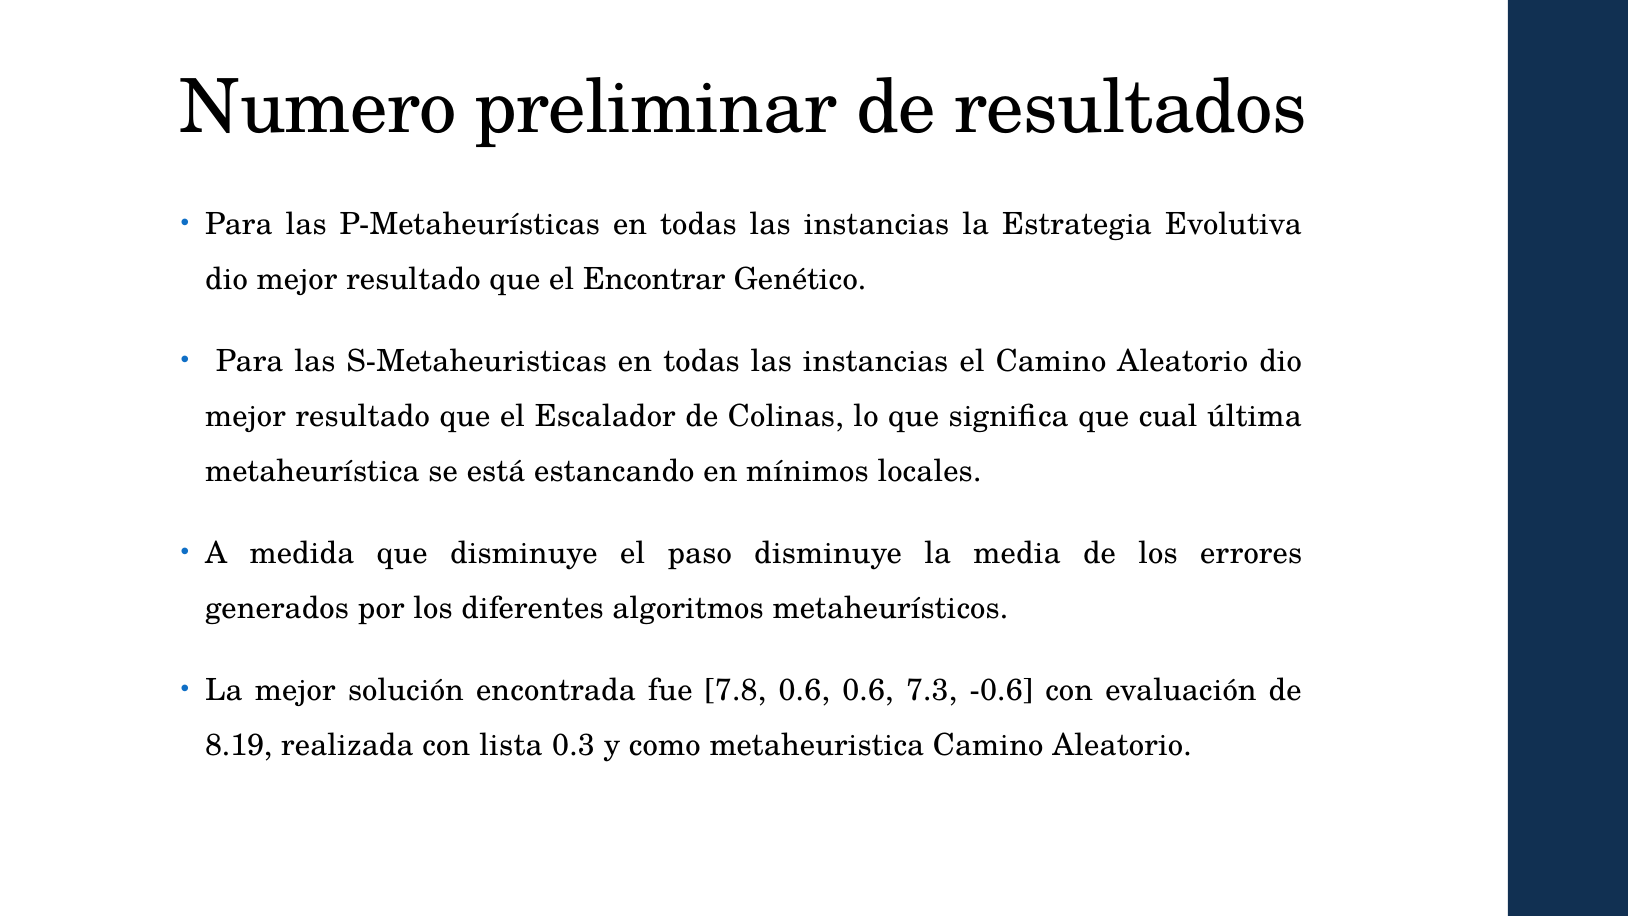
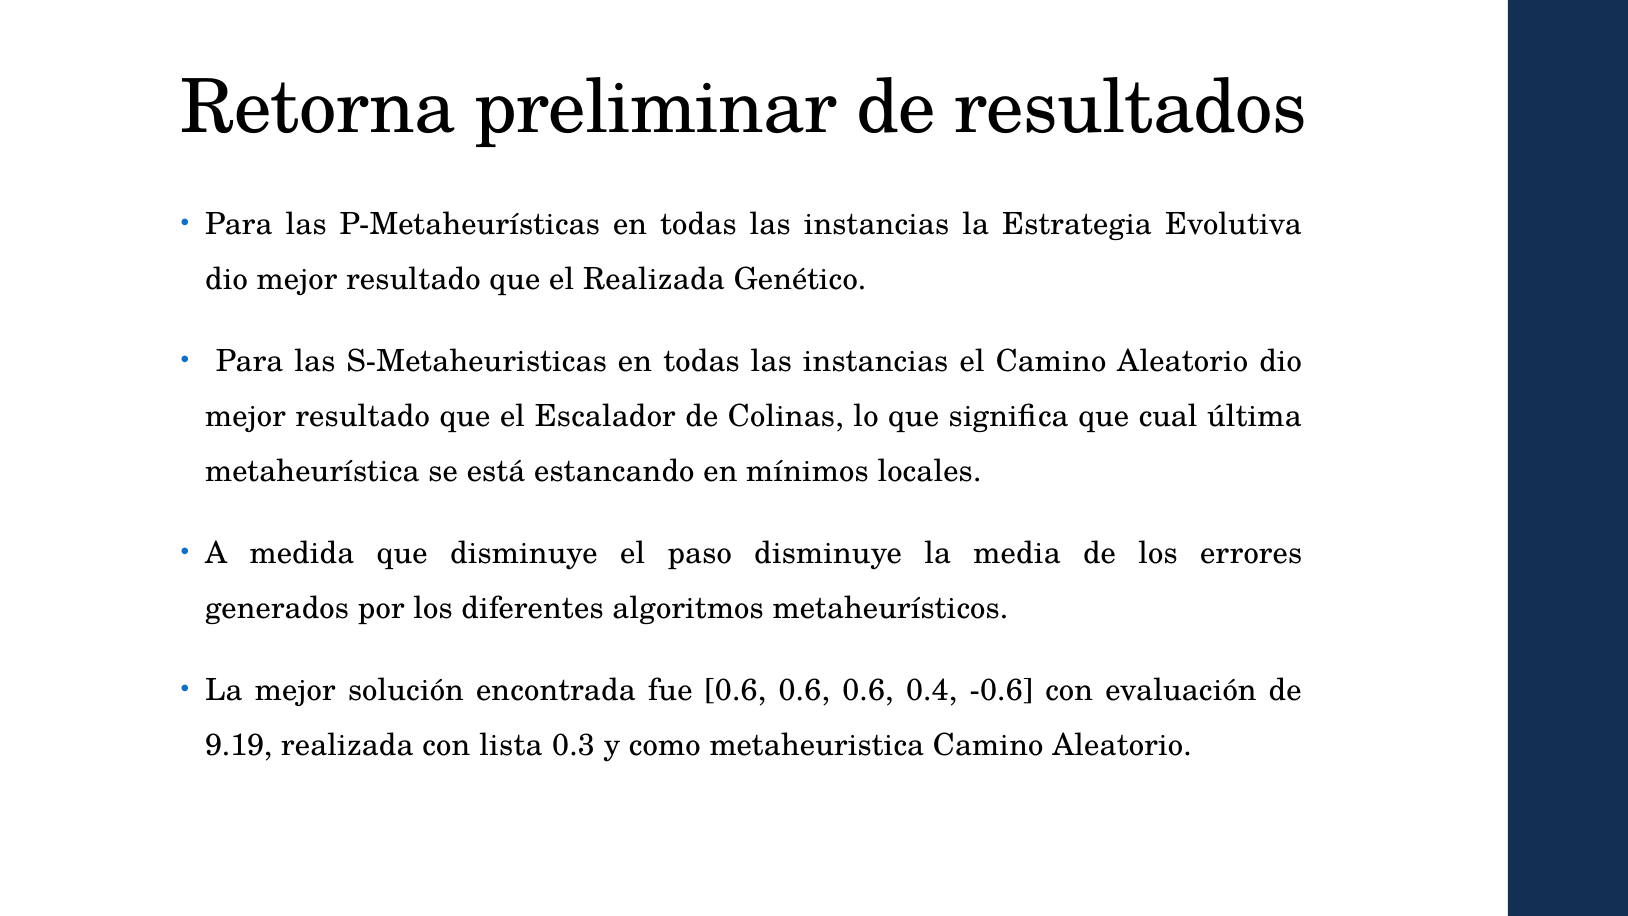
Numero: Numero -> Retorna
el Encontrar: Encontrar -> Realizada
fue 7.8: 7.8 -> 0.6
7.3: 7.3 -> 0.4
8.19: 8.19 -> 9.19
